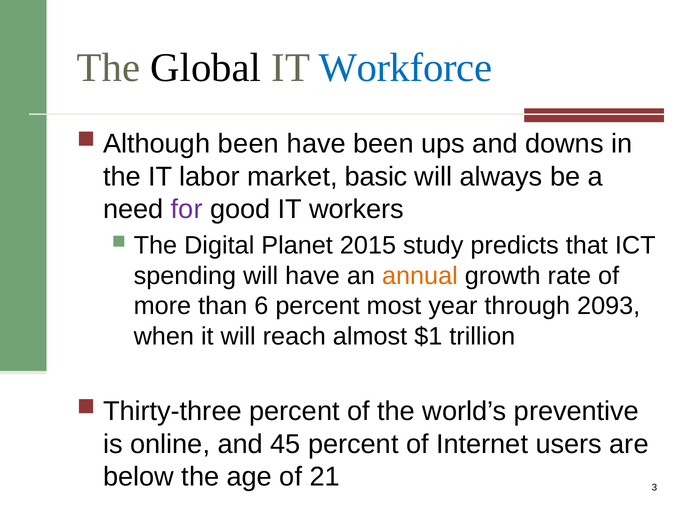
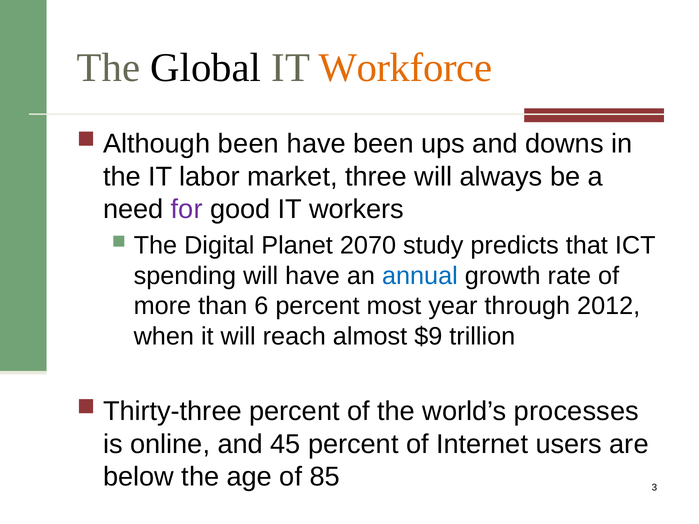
Workforce colour: blue -> orange
basic: basic -> three
2015: 2015 -> 2070
annual colour: orange -> blue
2093: 2093 -> 2012
$1: $1 -> $9
preventive: preventive -> processes
21: 21 -> 85
